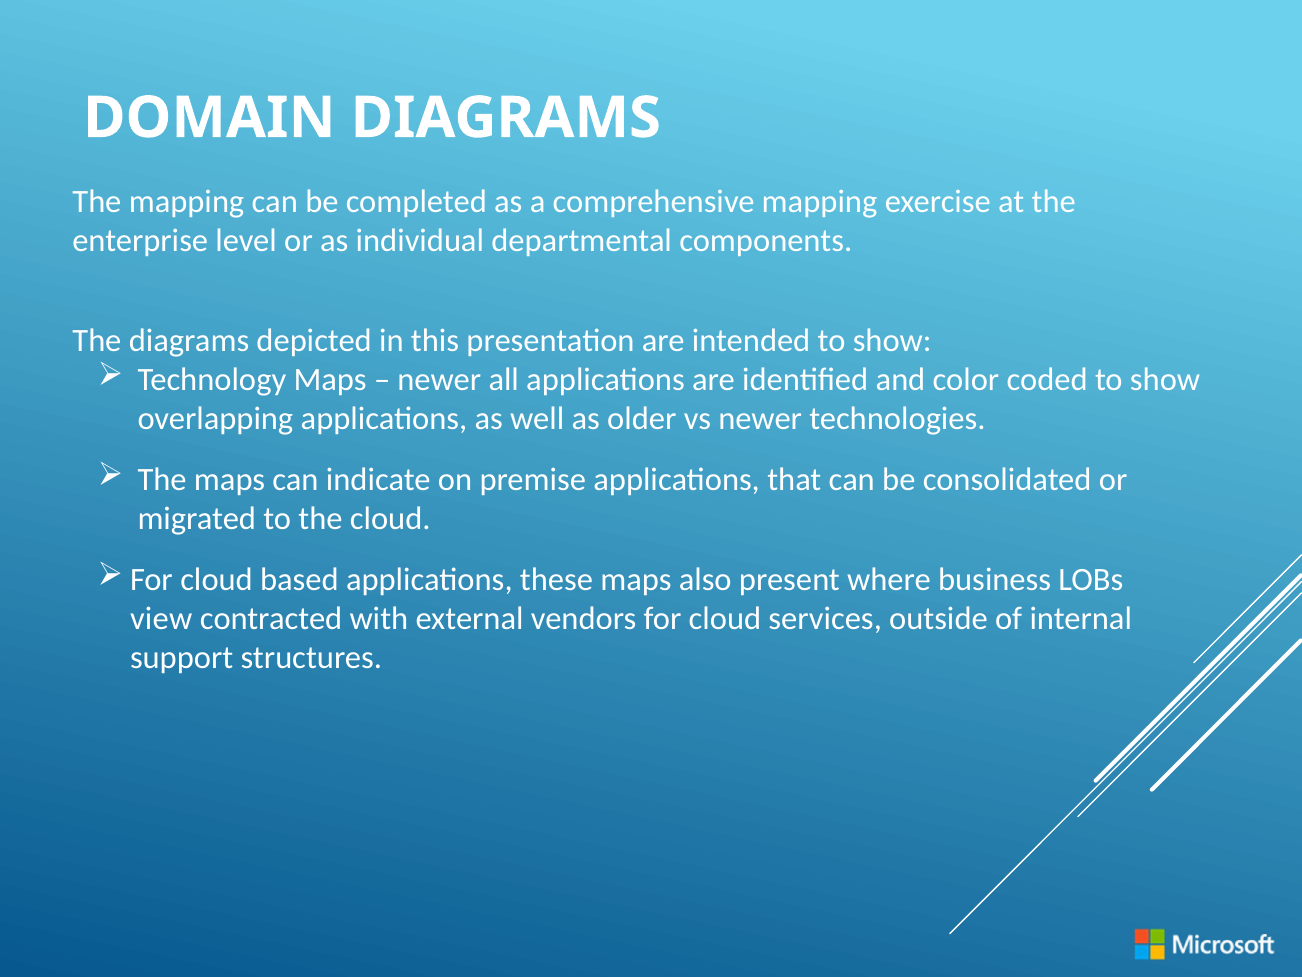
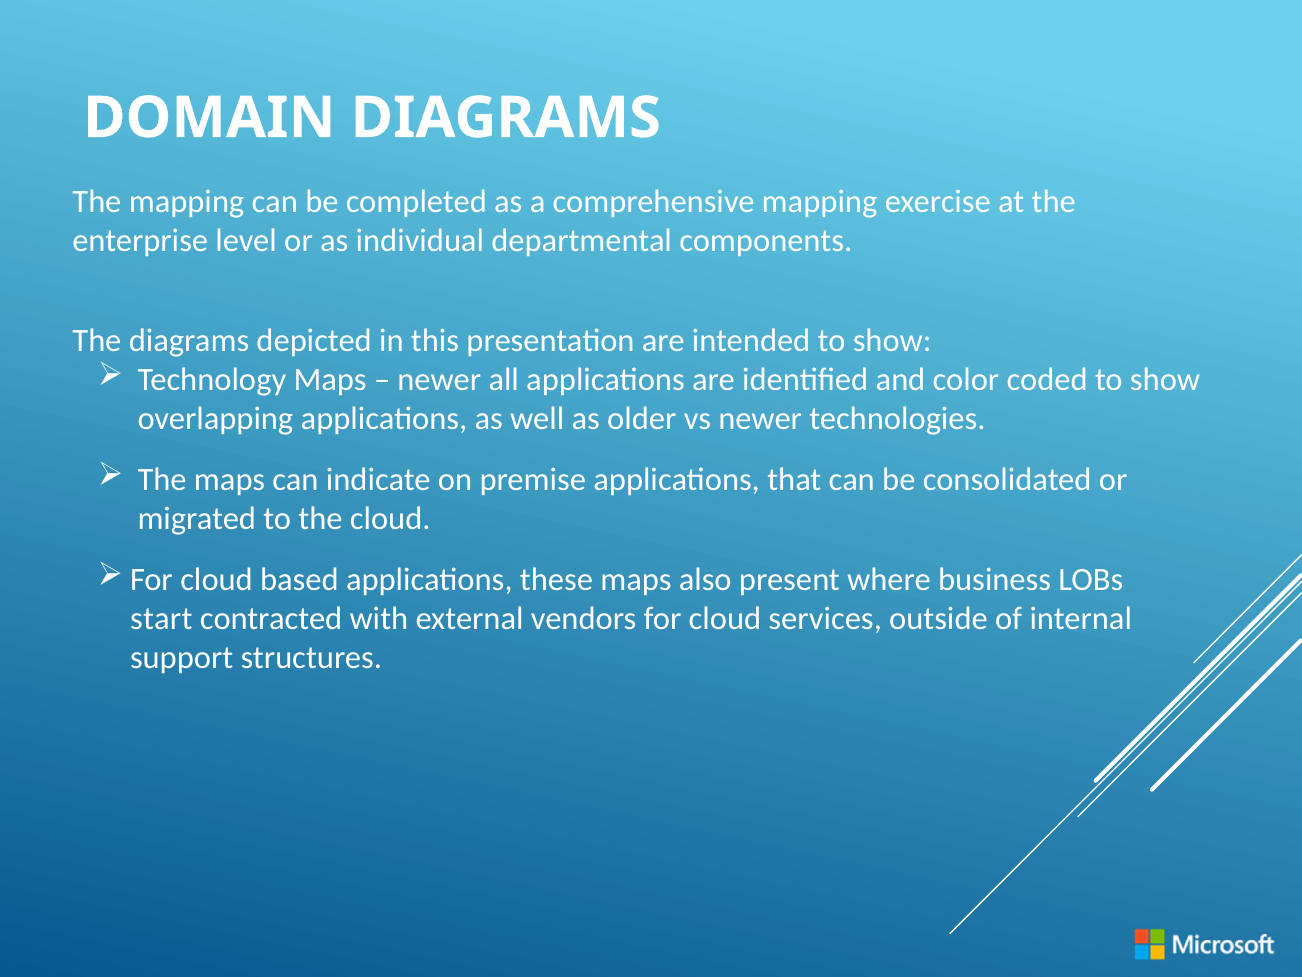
view: view -> start
